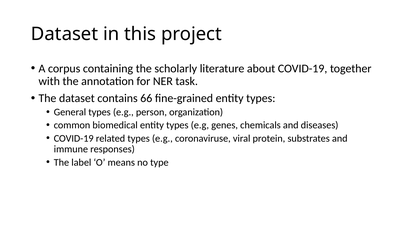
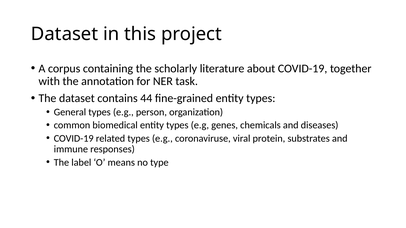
66: 66 -> 44
